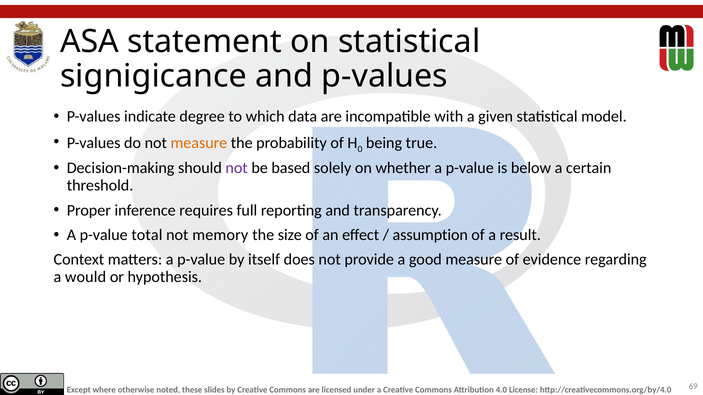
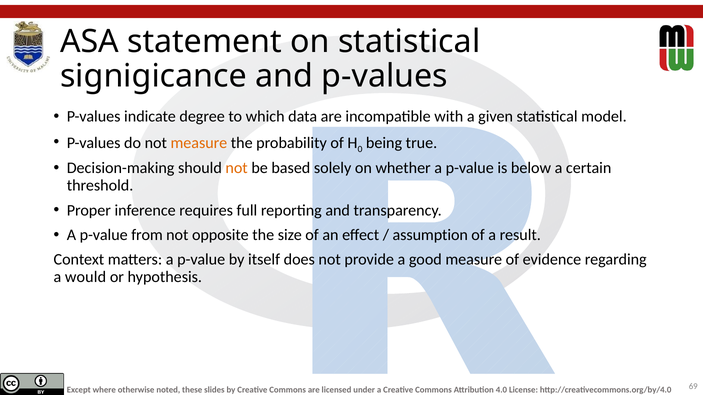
not at (237, 168) colour: purple -> orange
total: total -> from
memory: memory -> opposite
